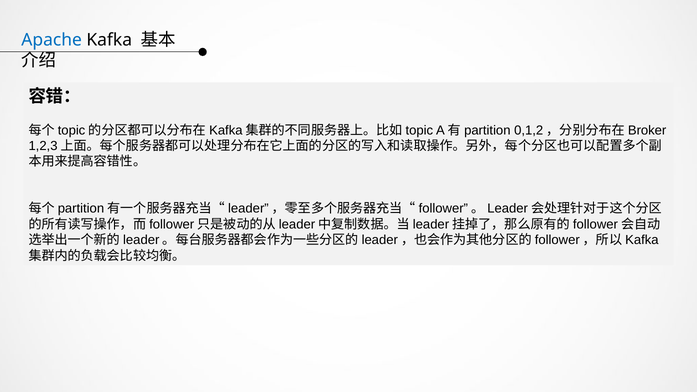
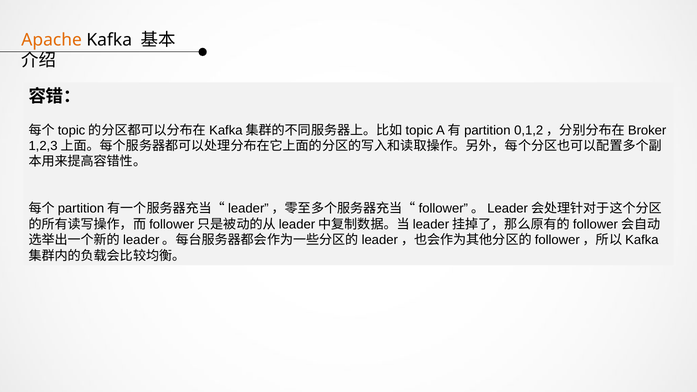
Apache colour: blue -> orange
